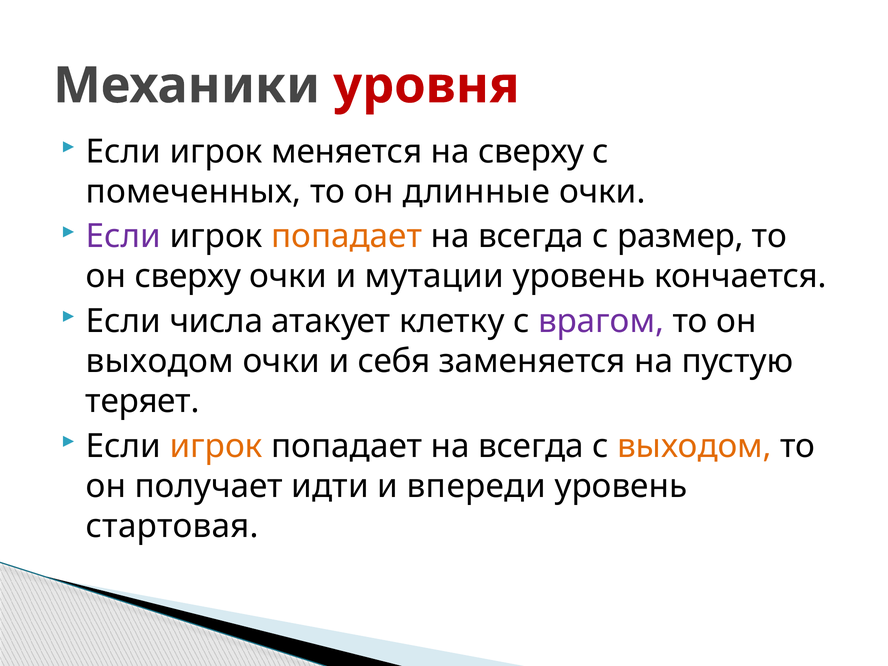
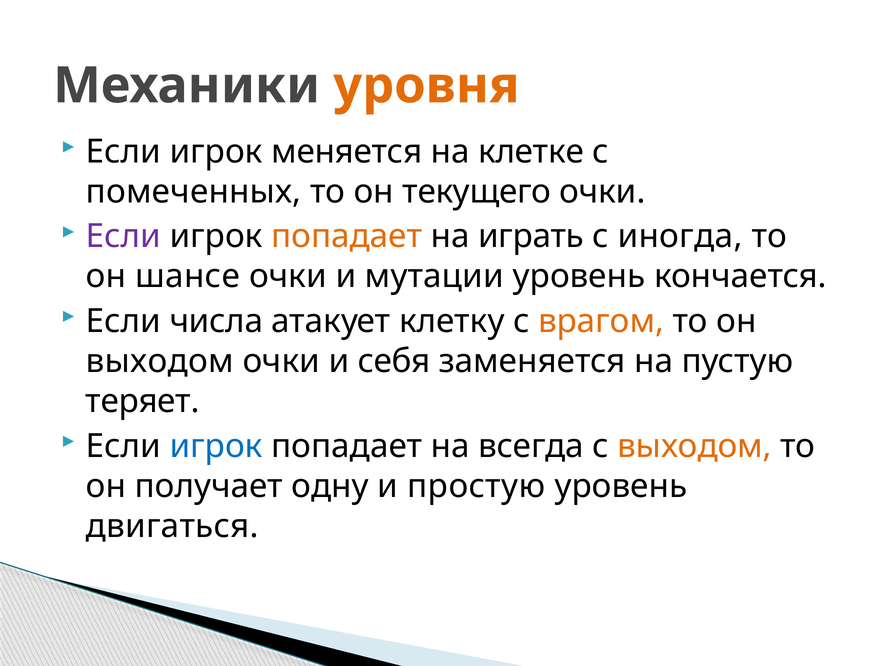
уровня colour: red -> orange
на сверху: сверху -> клетке
длинные: длинные -> текущего
всегда at (531, 236): всегда -> играть
размер: размер -> иногда
он сверху: сверху -> шансе
врагом colour: purple -> orange
игрок at (216, 446) colour: orange -> blue
идти: идти -> одну
впереди: впереди -> простую
стартовая: стартовая -> двигаться
